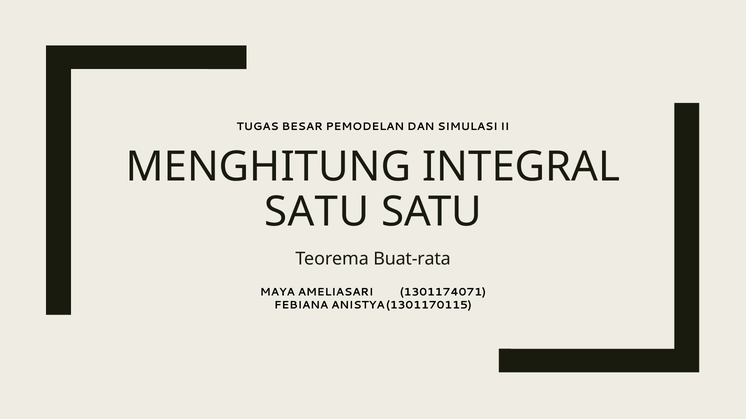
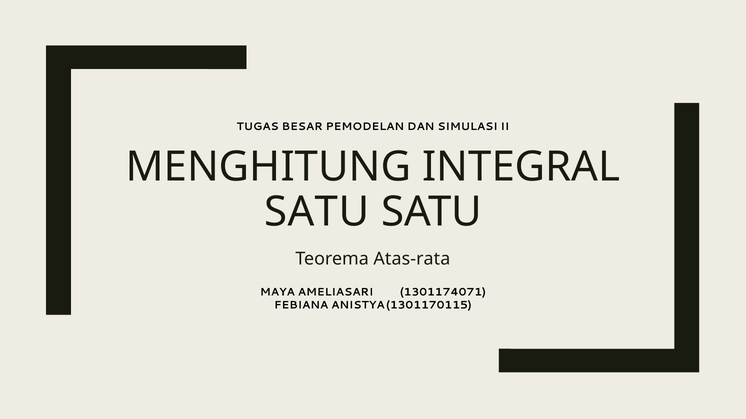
Buat-rata: Buat-rata -> Atas-rata
